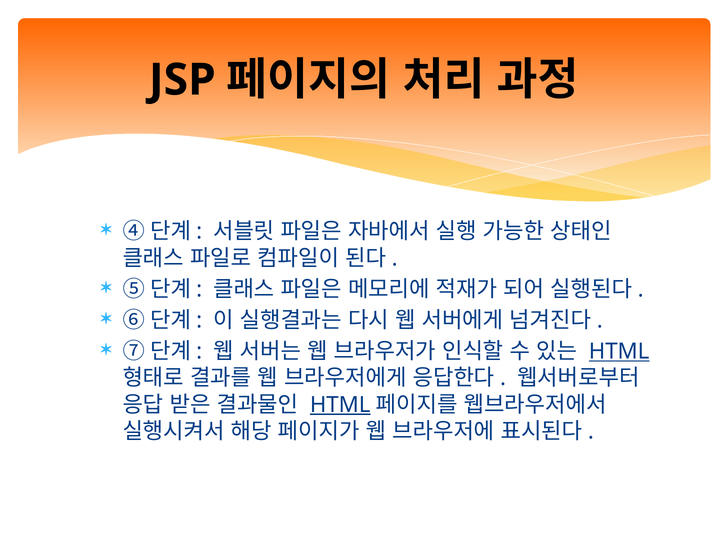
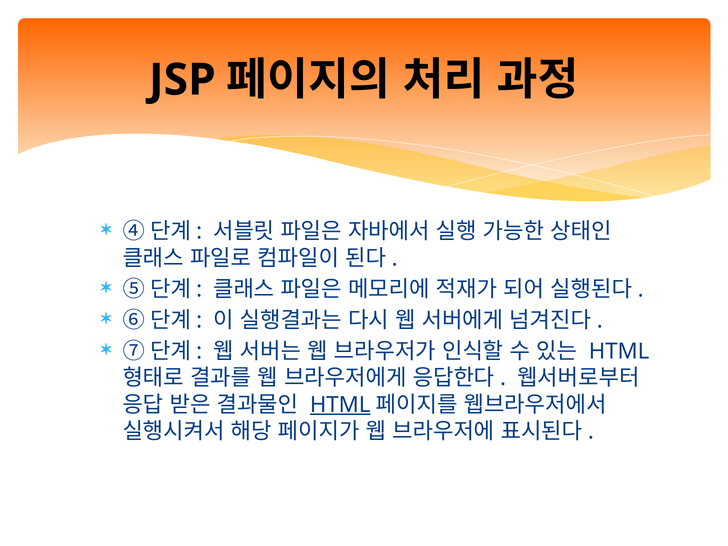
HTML at (619, 351) underline: present -> none
